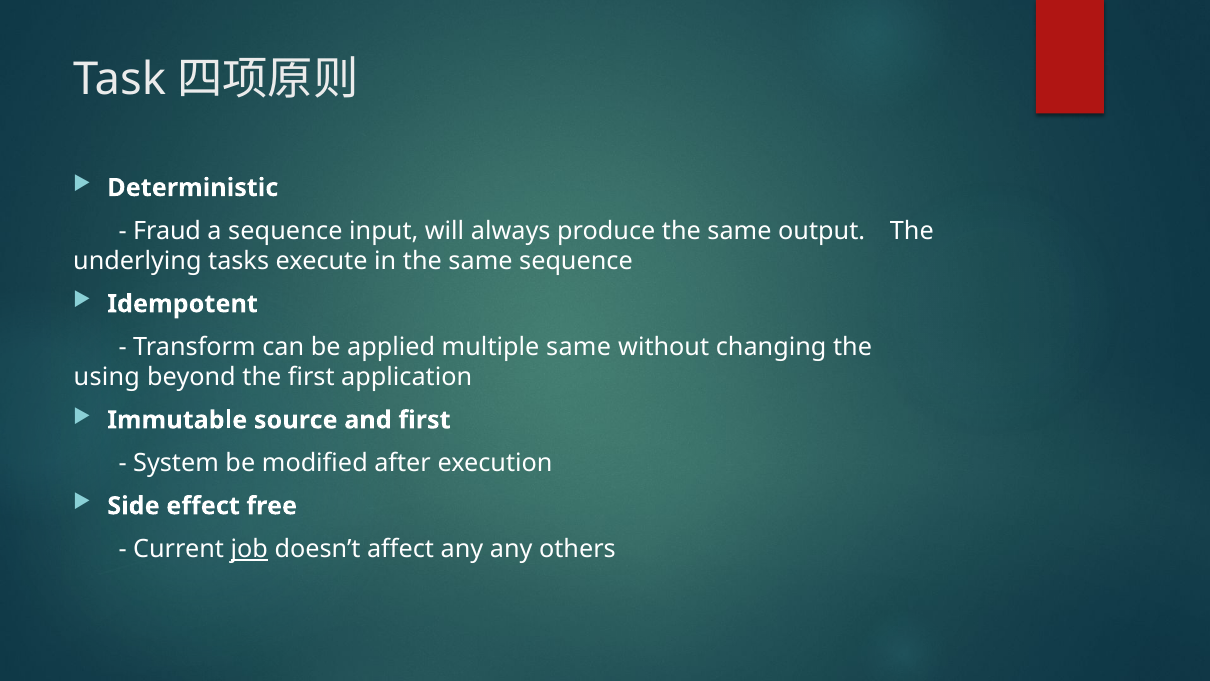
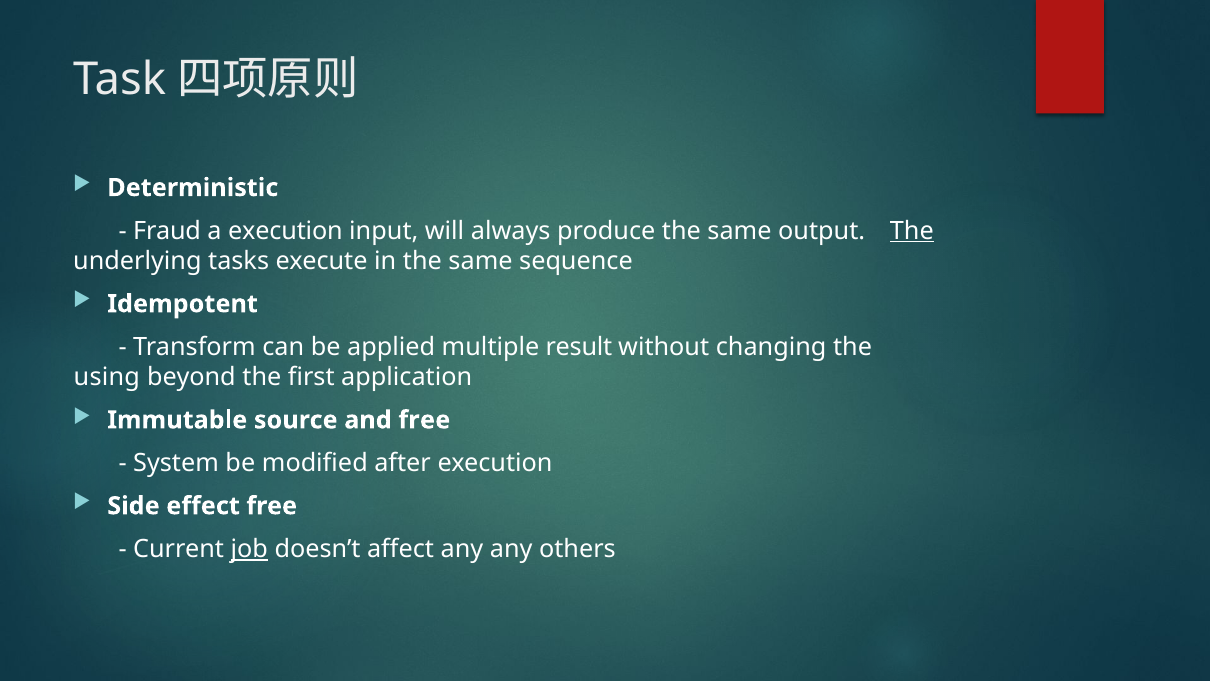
a sequence: sequence -> execution
The at (912, 231) underline: none -> present
multiple same: same -> result
and first: first -> free
